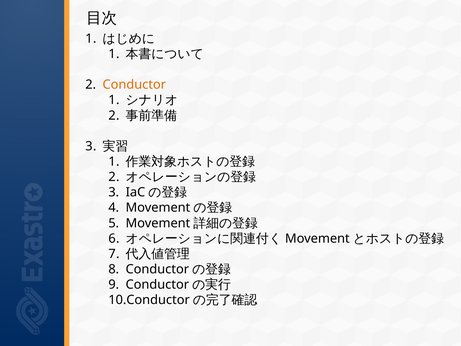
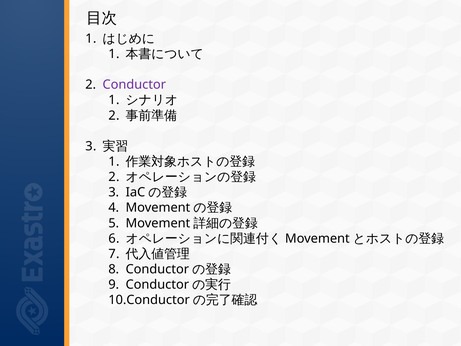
Conductor colour: orange -> purple
